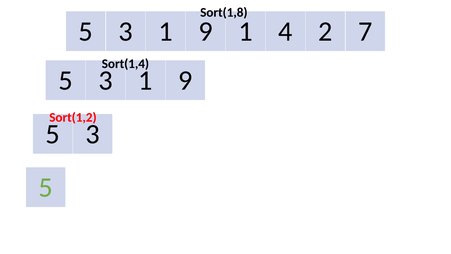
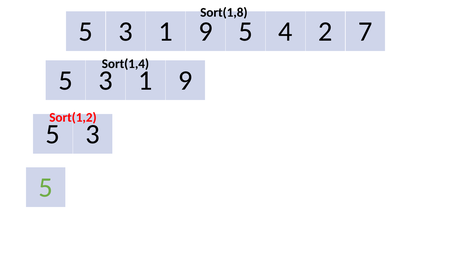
1 at (245, 31): 1 -> 5
